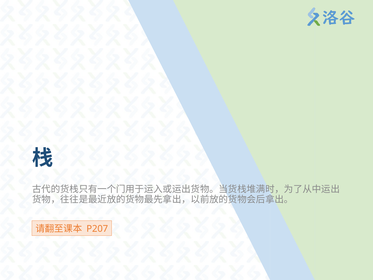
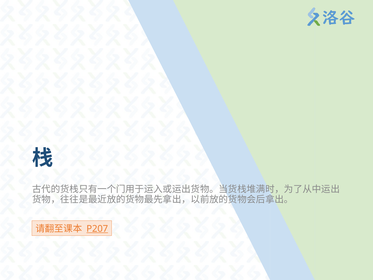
P207 underline: none -> present
